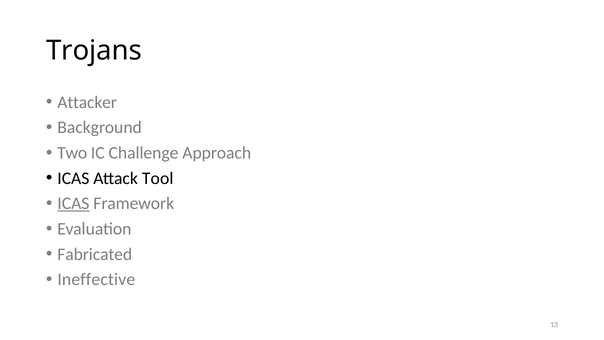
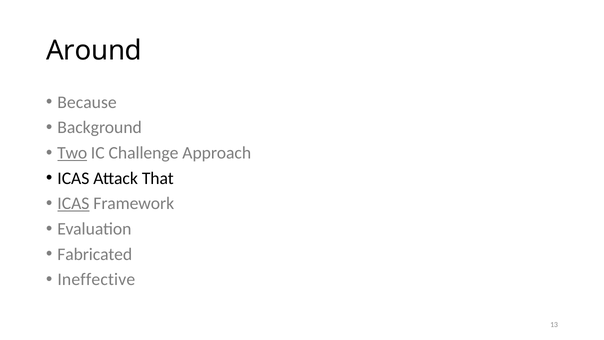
Trojans: Trojans -> Around
Attacker: Attacker -> Because
Two underline: none -> present
Tool: Tool -> That
